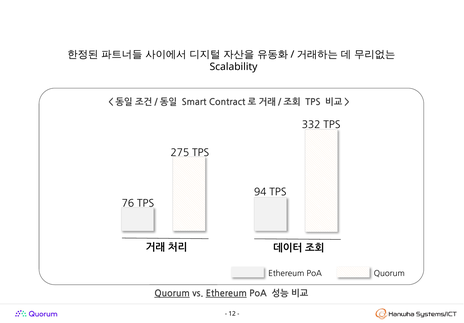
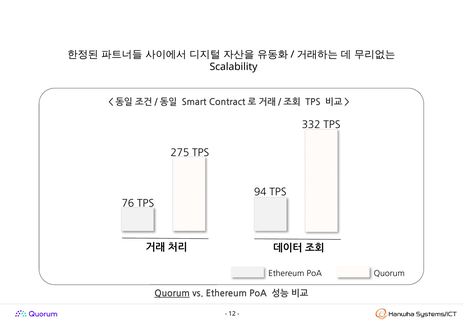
Ethereum at (226, 294) underline: present -> none
